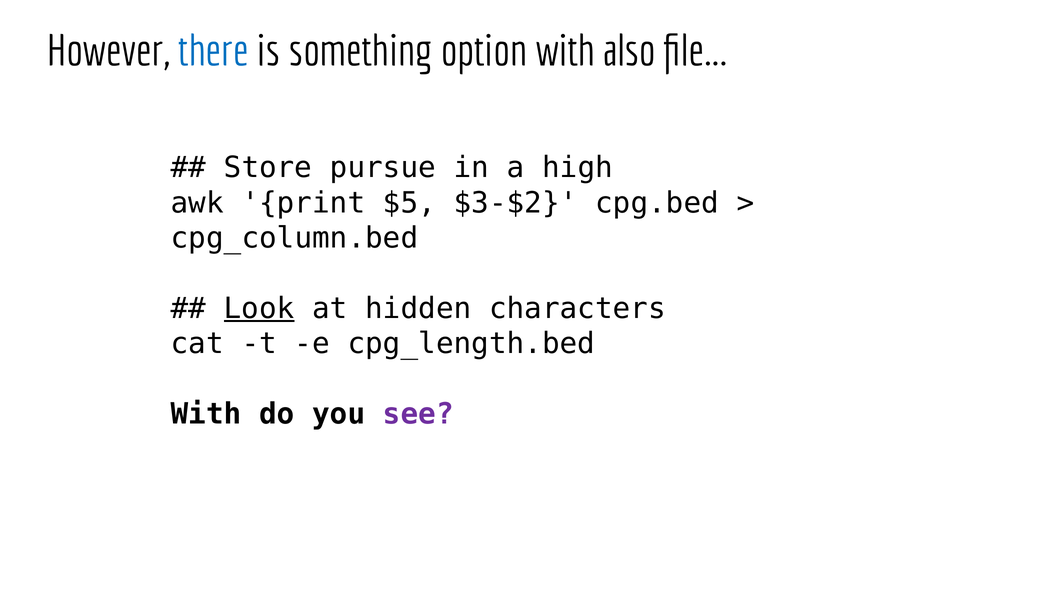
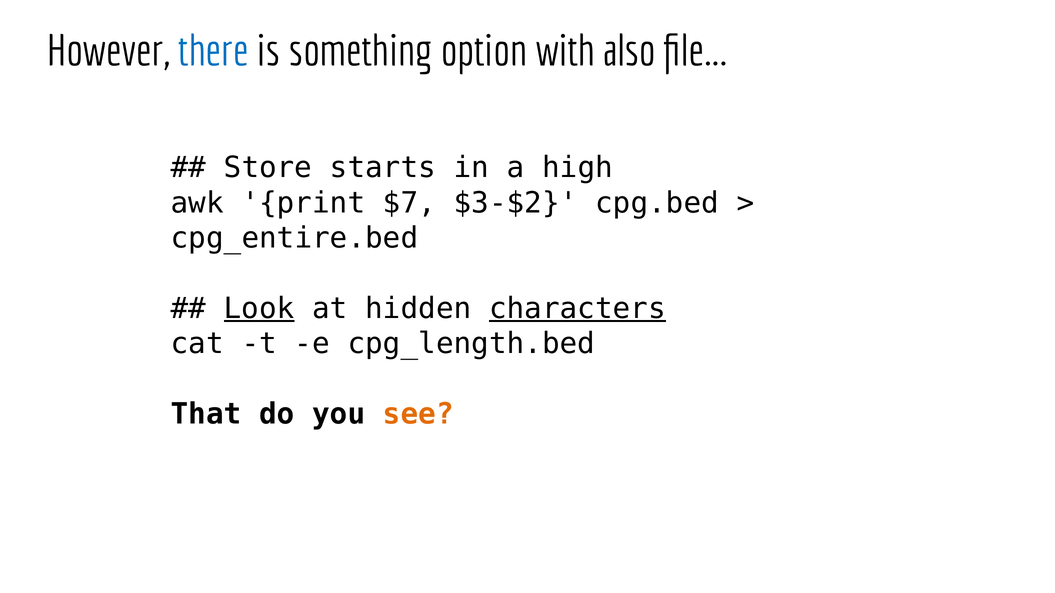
pursue: pursue -> starts
$5: $5 -> $7
cpg_column.bed: cpg_column.bed -> cpg_entire.bed
characters underline: none -> present
With at (206, 414): With -> That
see colour: purple -> orange
